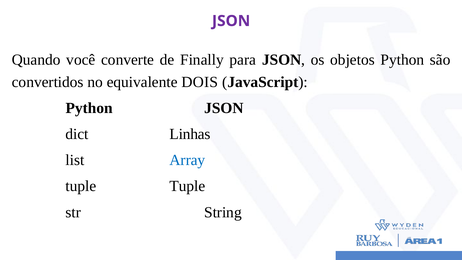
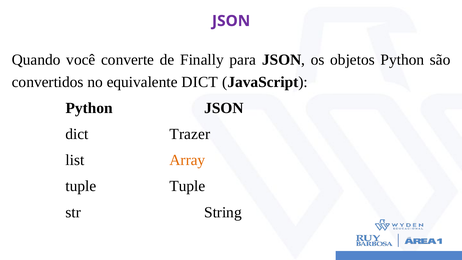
equivalente DOIS: DOIS -> DICT
Linhas: Linhas -> Trazer
Array colour: blue -> orange
